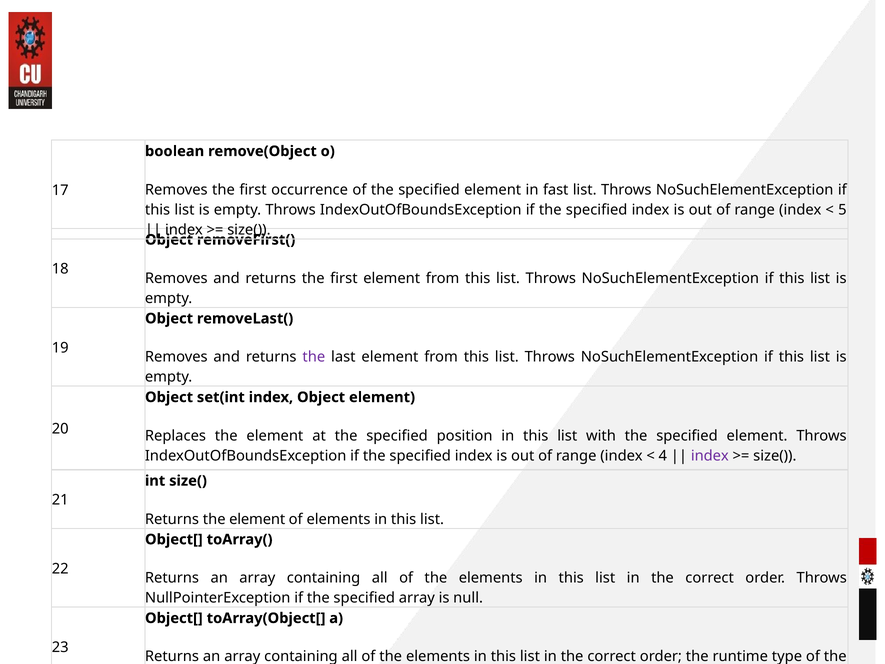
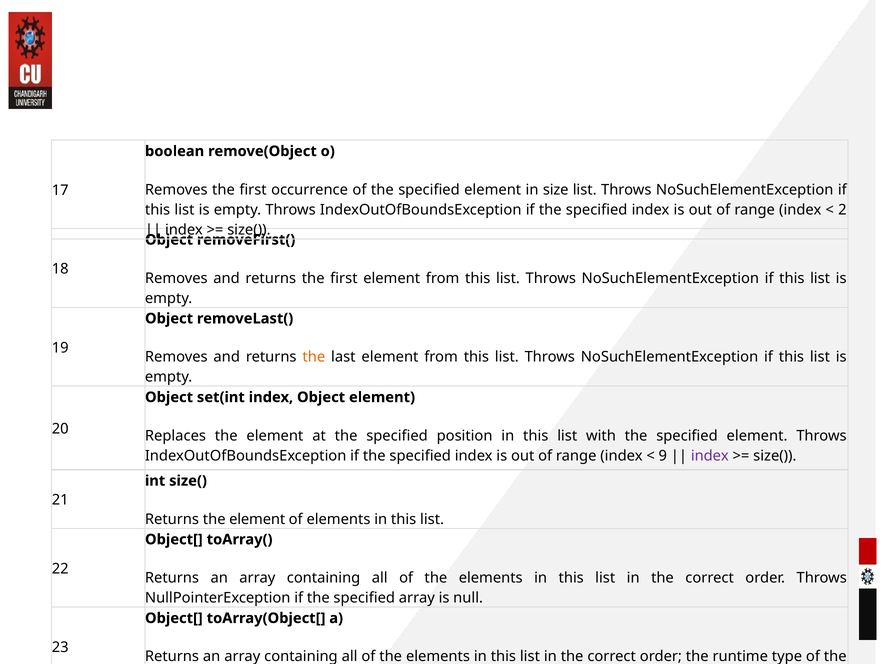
fast: fast -> size
5: 5 -> 2
the at (314, 357) colour: purple -> orange
4: 4 -> 9
